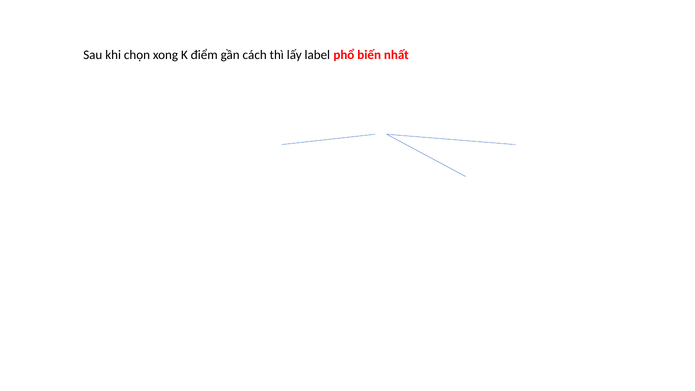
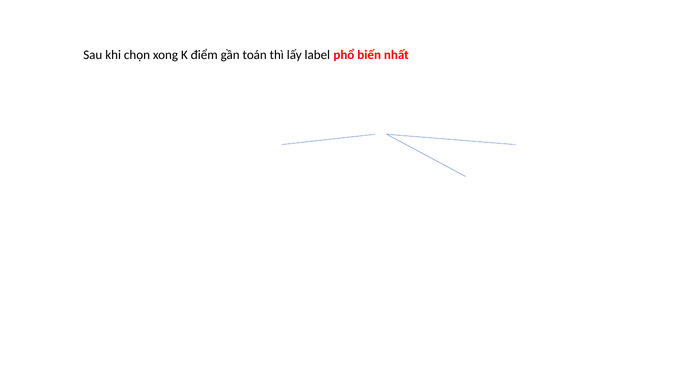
cách: cách -> toán
